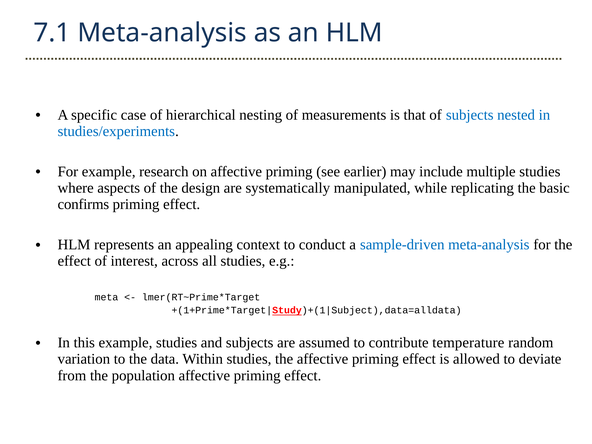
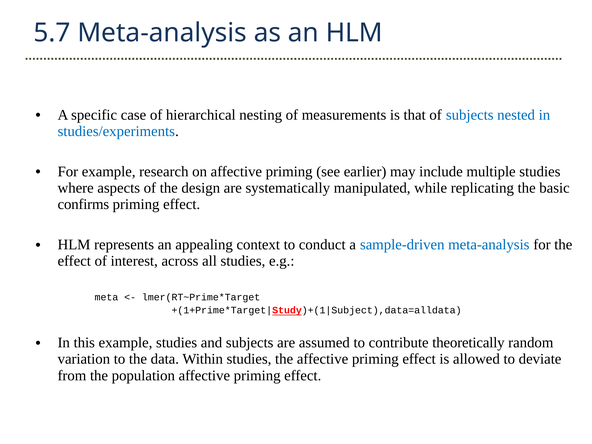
7.1: 7.1 -> 5.7
temperature: temperature -> theoretically
